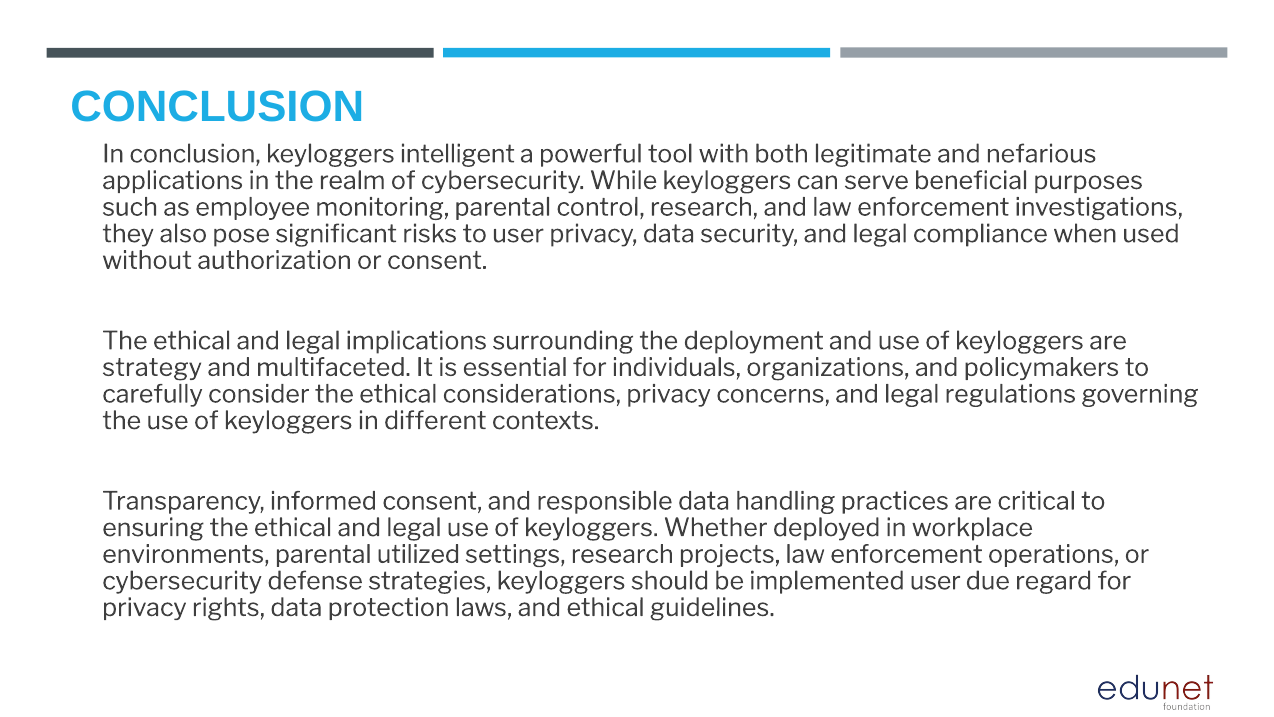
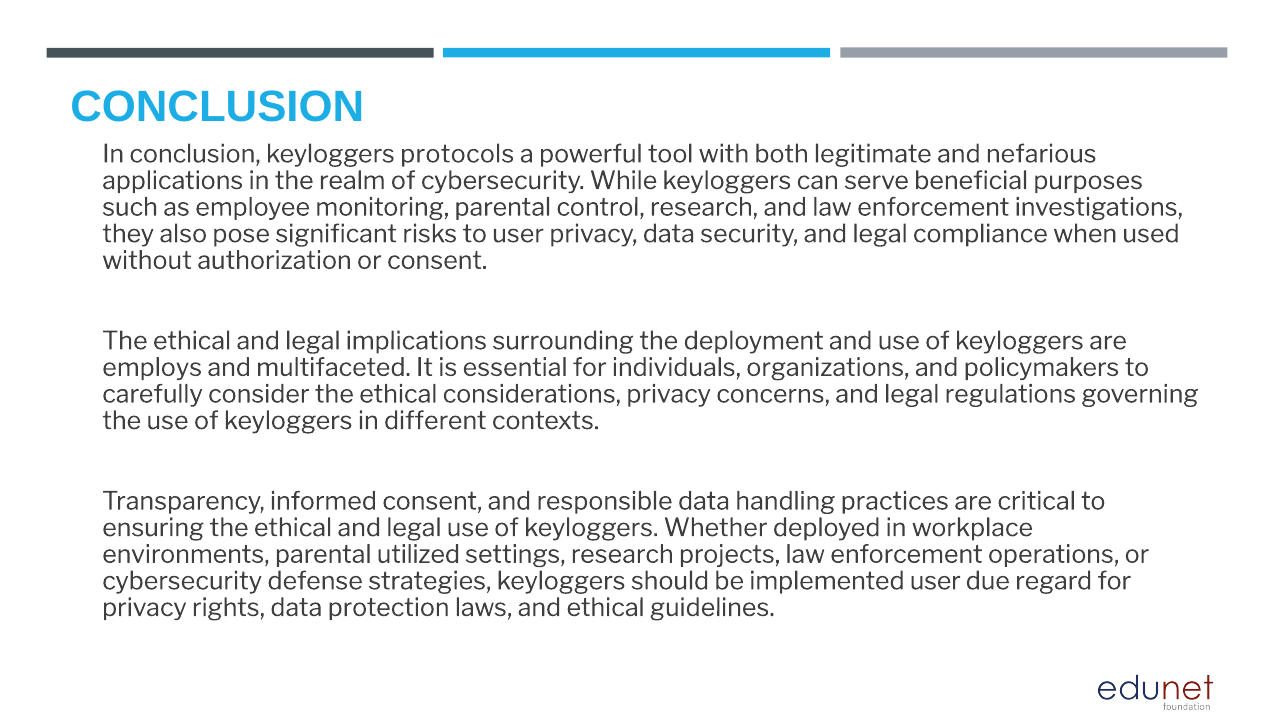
intelligent: intelligent -> protocols
strategy: strategy -> employs
